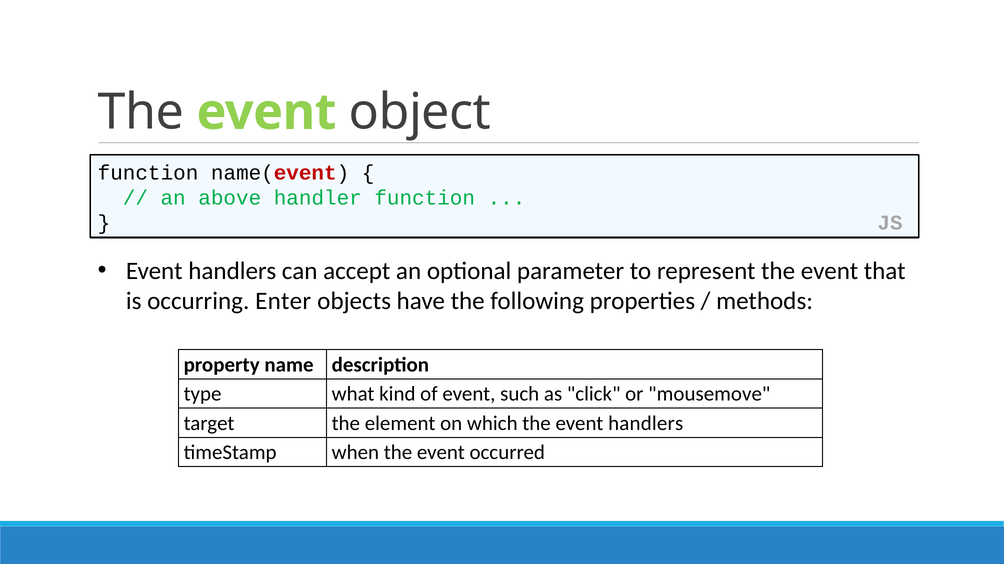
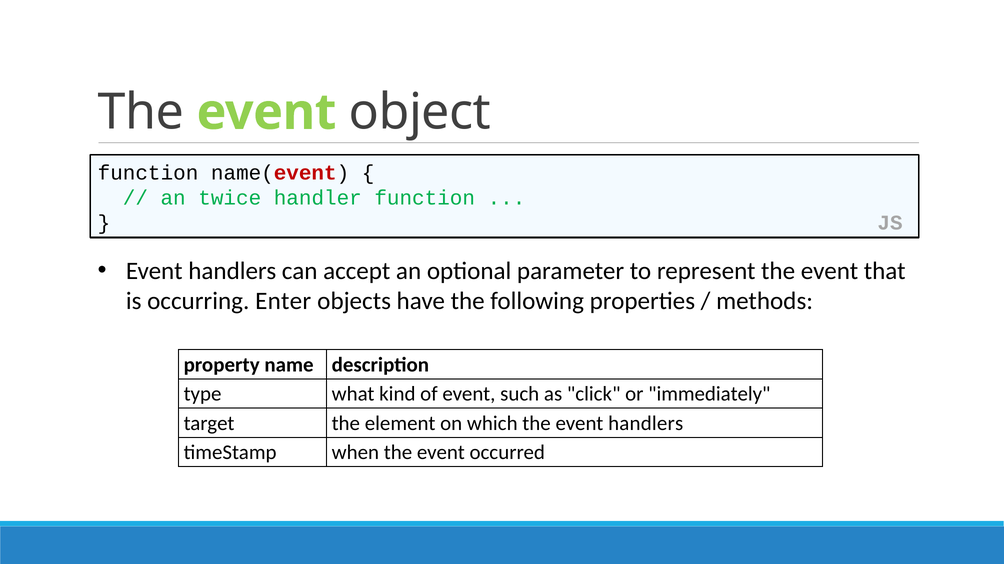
above: above -> twice
mousemove: mousemove -> immediately
